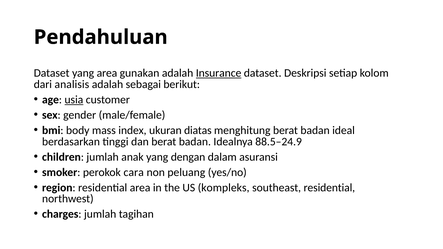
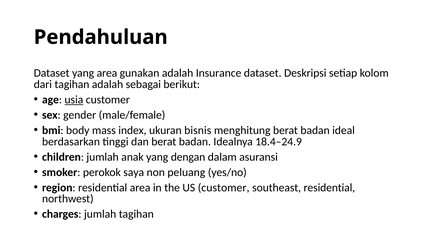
Insurance underline: present -> none
dari analisis: analisis -> tagihan
diatas: diatas -> bisnis
88.5–24.9: 88.5–24.9 -> 18.4–24.9
cara: cara -> saya
US kompleks: kompleks -> customer
